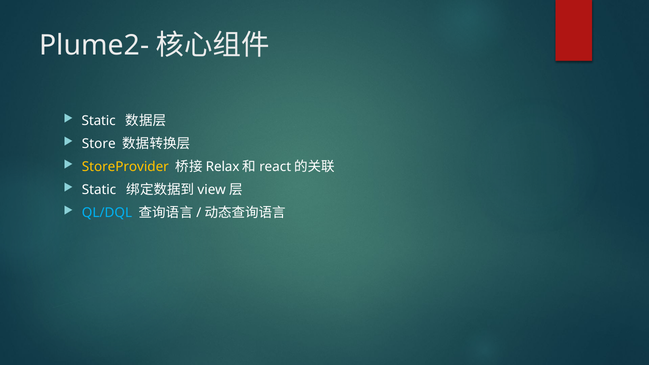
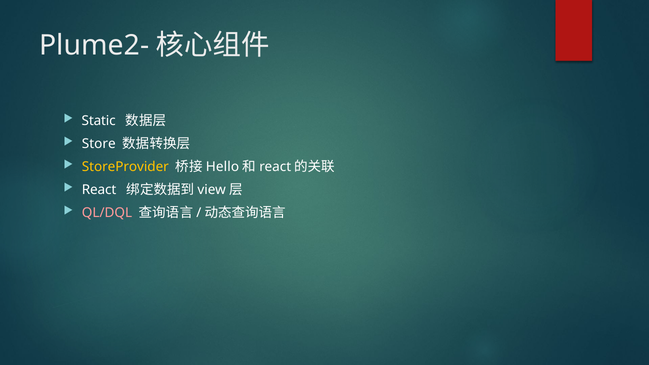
Relax: Relax -> Hello
Static at (99, 190): Static -> React
QL/DQL colour: light blue -> pink
